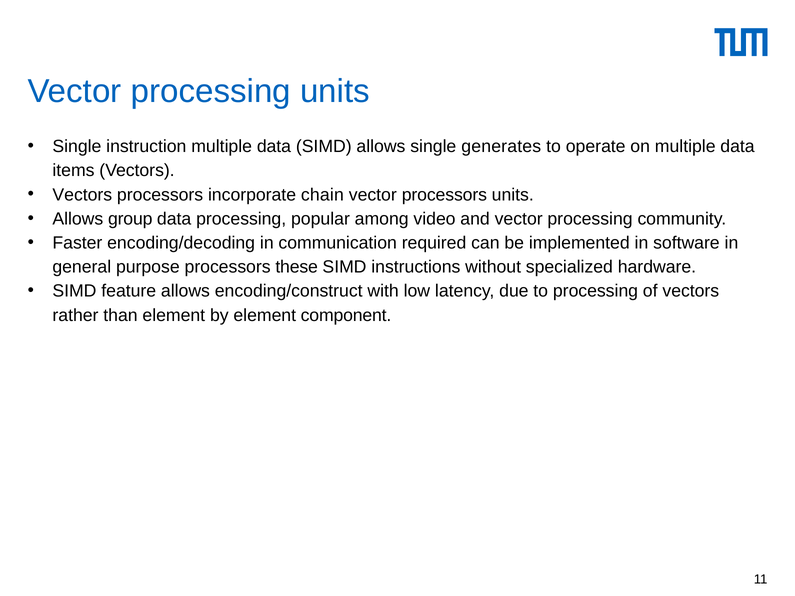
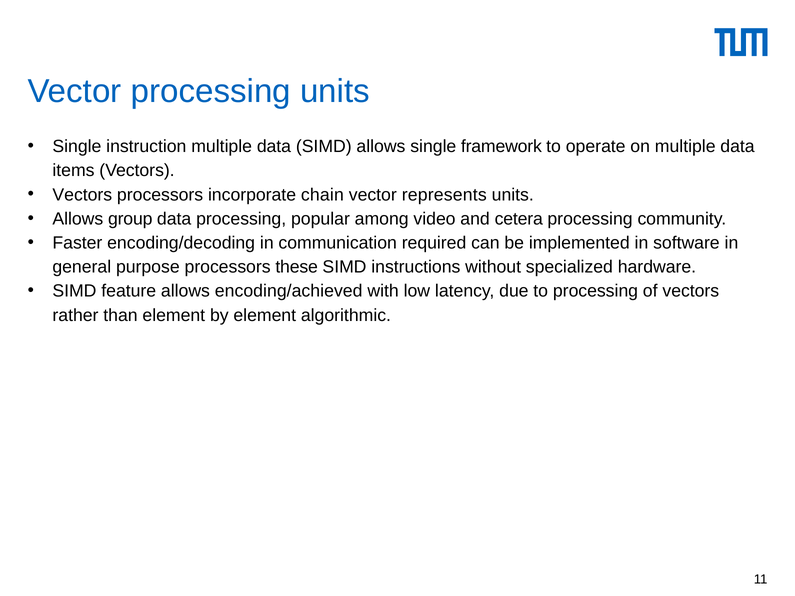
generates: generates -> framework
vector processors: processors -> represents
and vector: vector -> cetera
encoding/construct: encoding/construct -> encoding/achieved
component: component -> algorithmic
